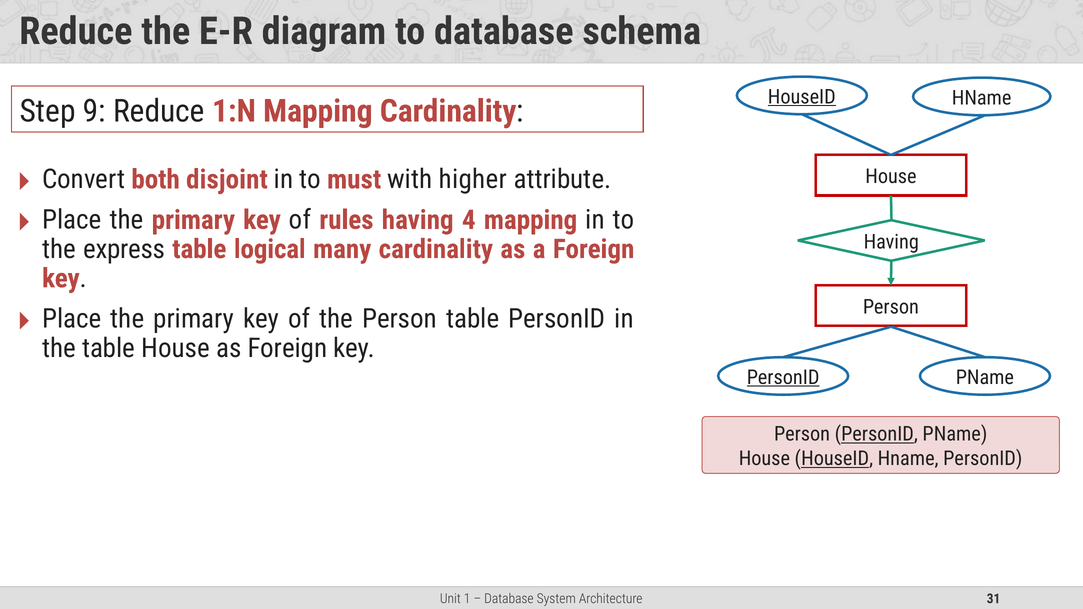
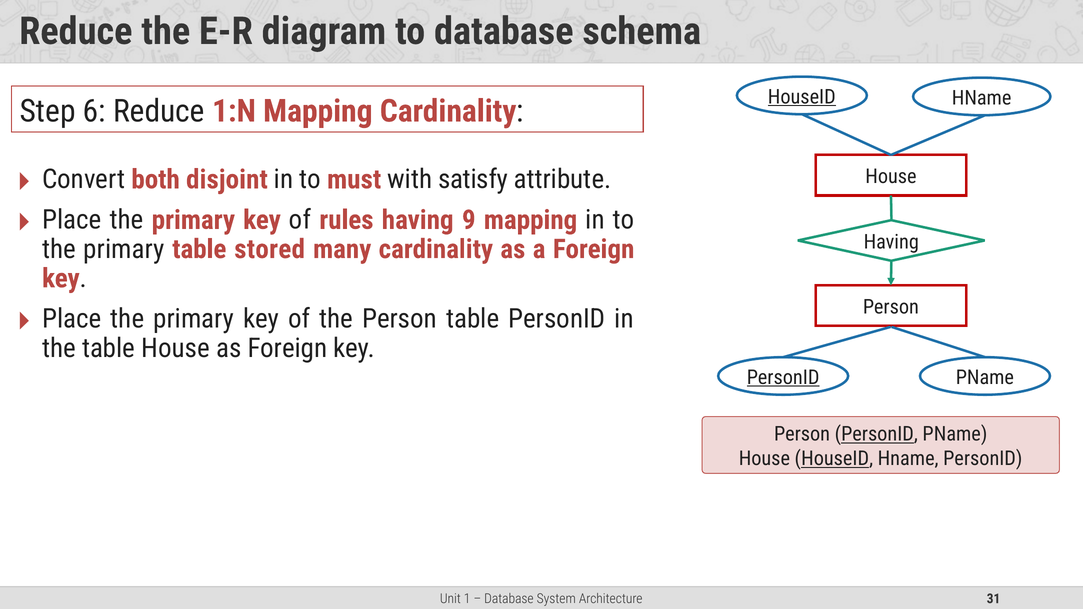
9: 9 -> 6
higher: higher -> satisfy
4: 4 -> 9
express at (124, 249): express -> primary
logical: logical -> stored
